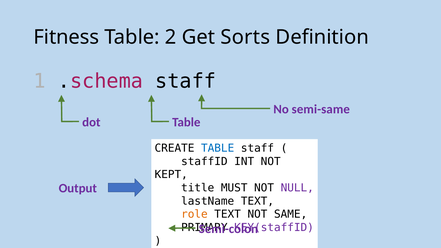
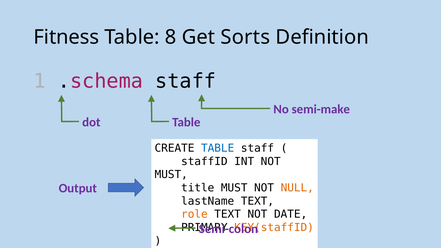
2: 2 -> 8
semi-same: semi-same -> semi-make
KEPT at (171, 175): KEPT -> MUST
NULL colour: purple -> orange
SAME: SAME -> DATE
KEY(staffID colour: purple -> orange
